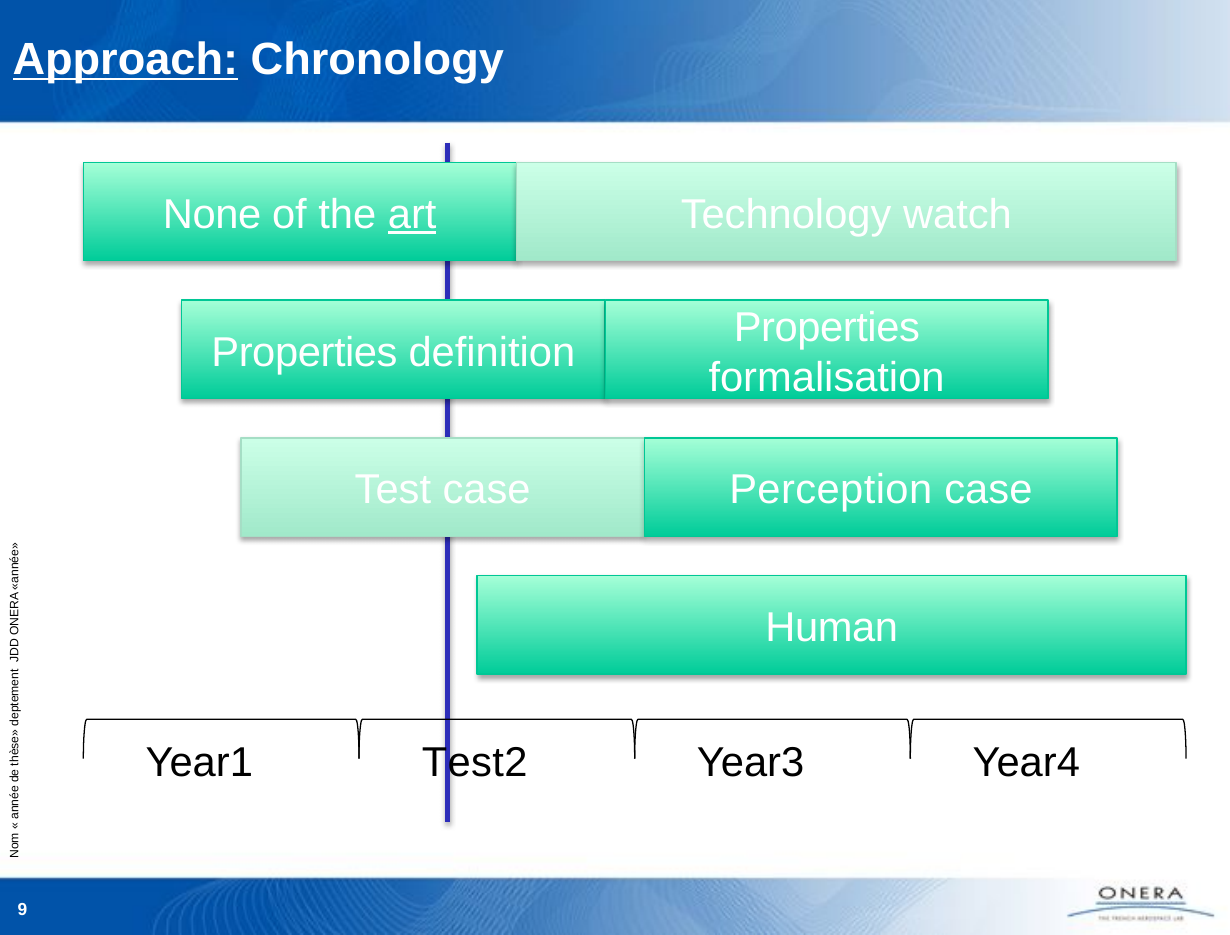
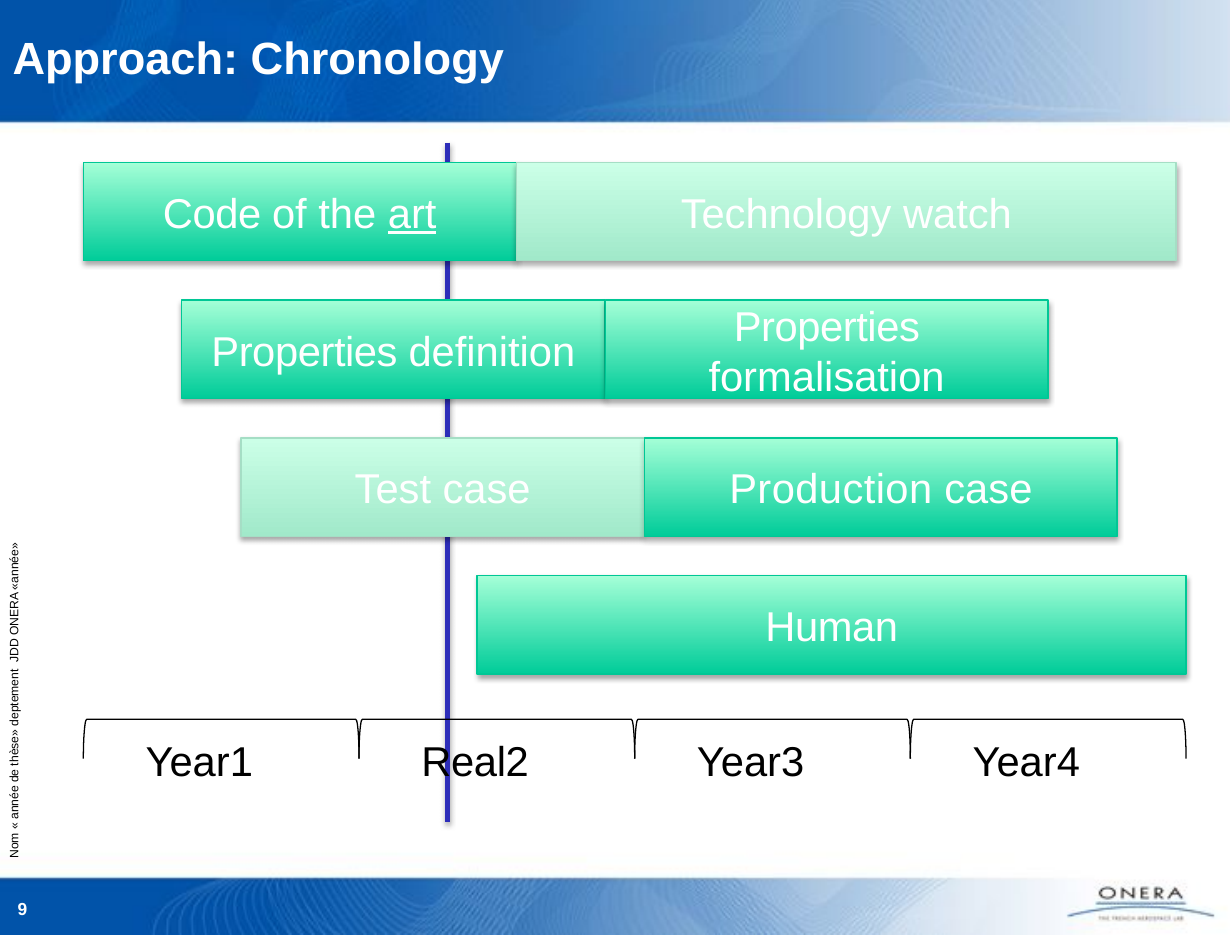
Approach underline: present -> none
None: None -> Code
Perception: Perception -> Production
Test2: Test2 -> Real2
